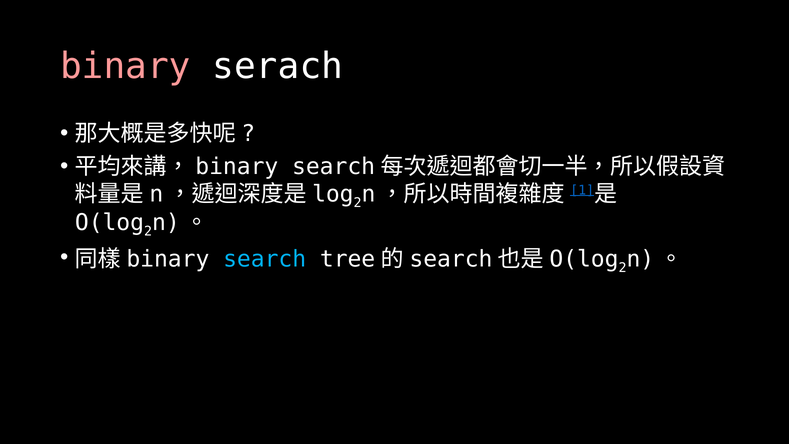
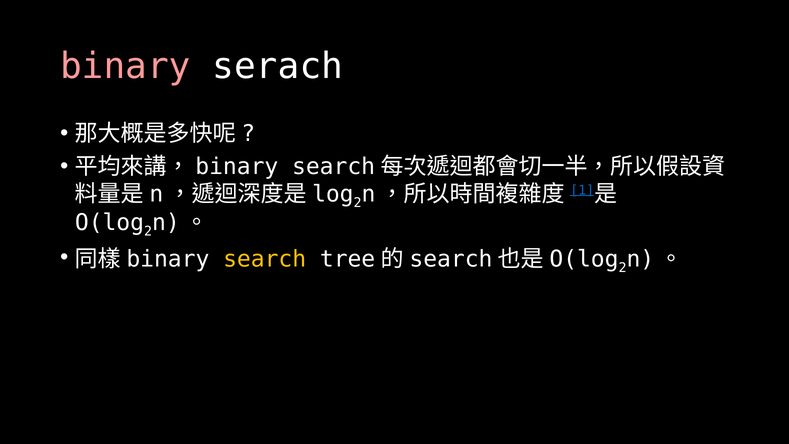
search colour: light blue -> yellow
